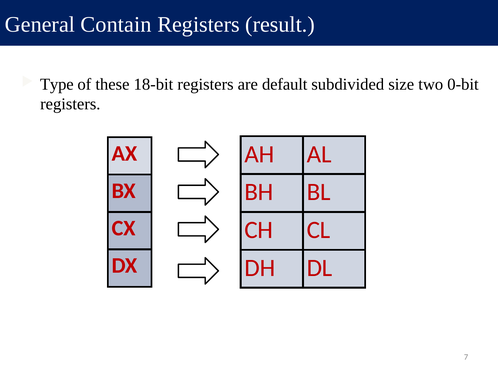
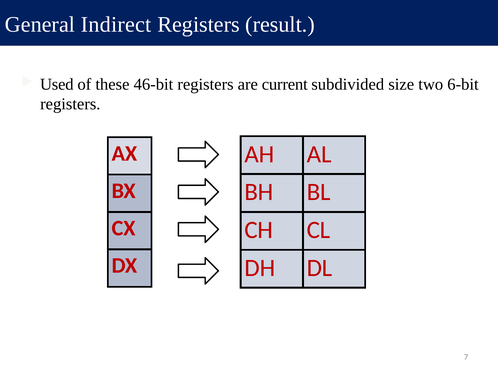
Contain: Contain -> Indirect
Type: Type -> Used
18-bit: 18-bit -> 46-bit
default: default -> current
0-bit: 0-bit -> 6-bit
